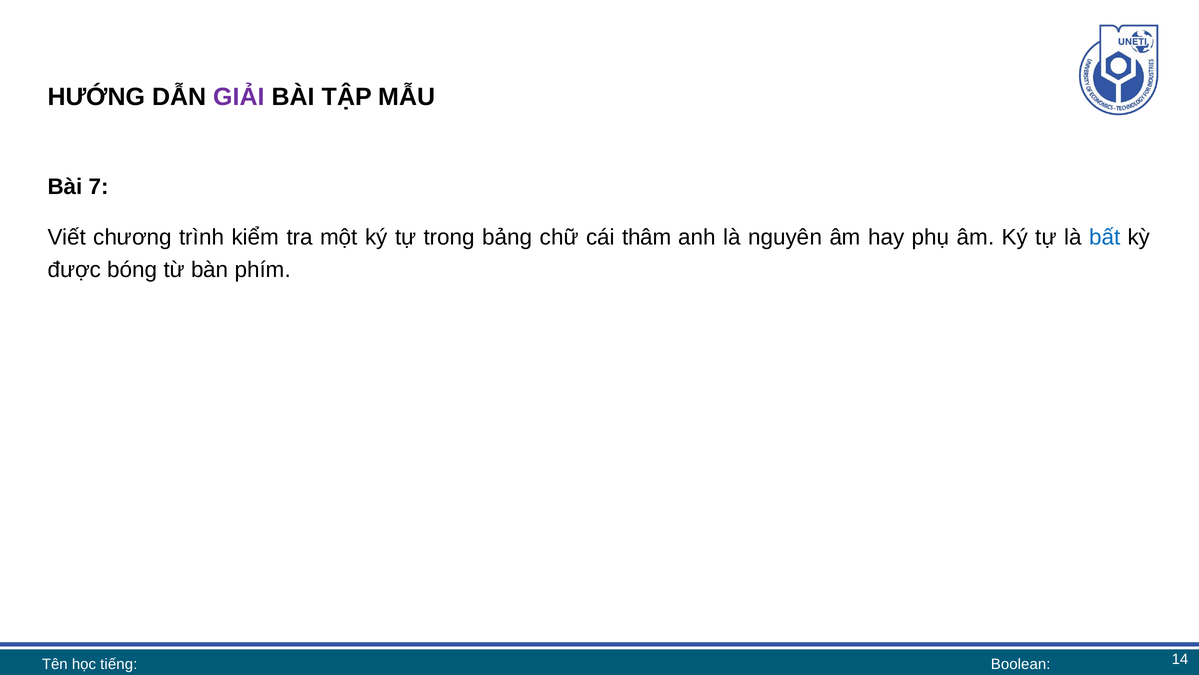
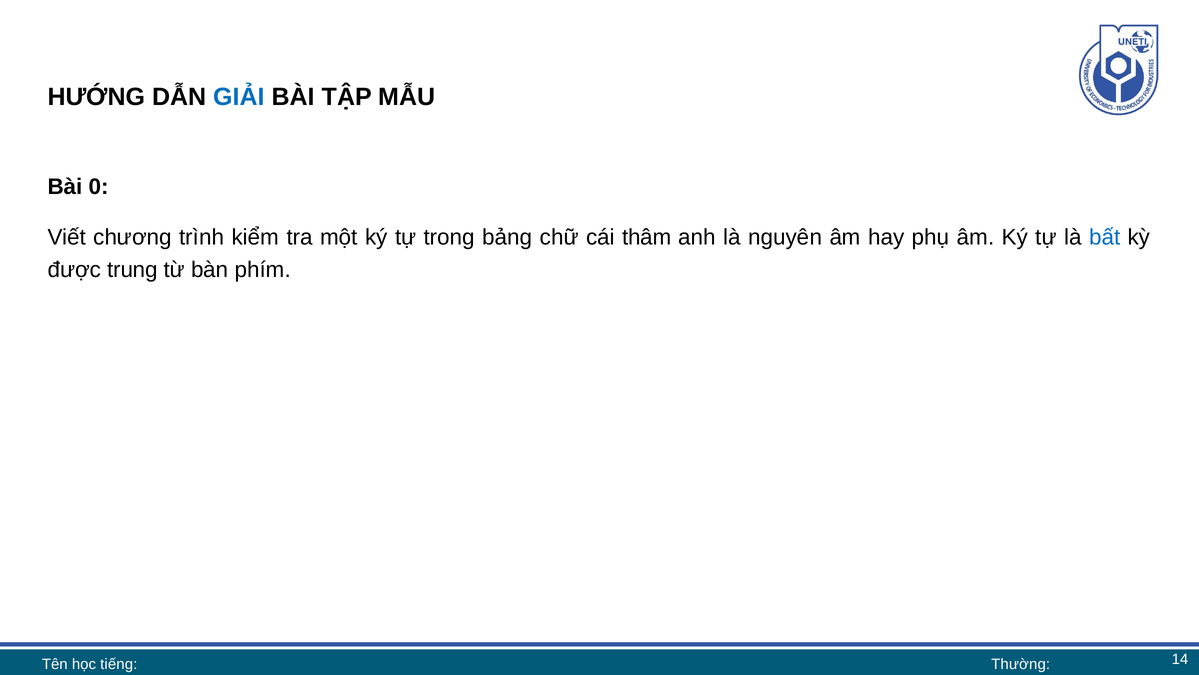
GIẢI colour: purple -> blue
7: 7 -> 0
bóng: bóng -> trung
Boolean: Boolean -> Thường
